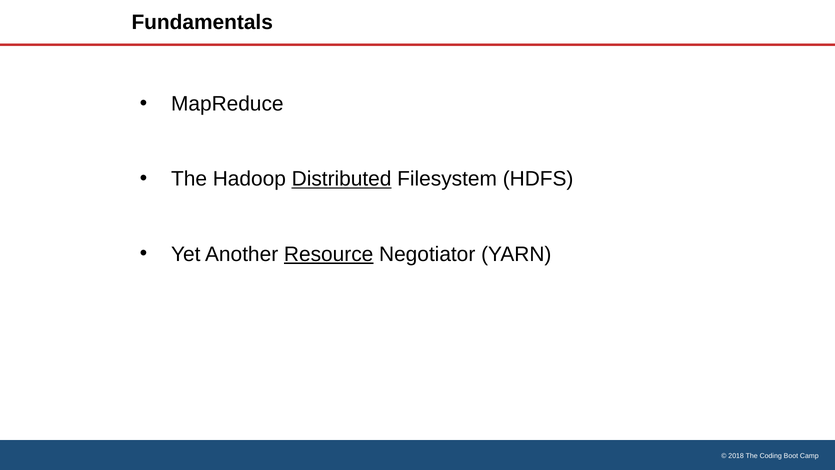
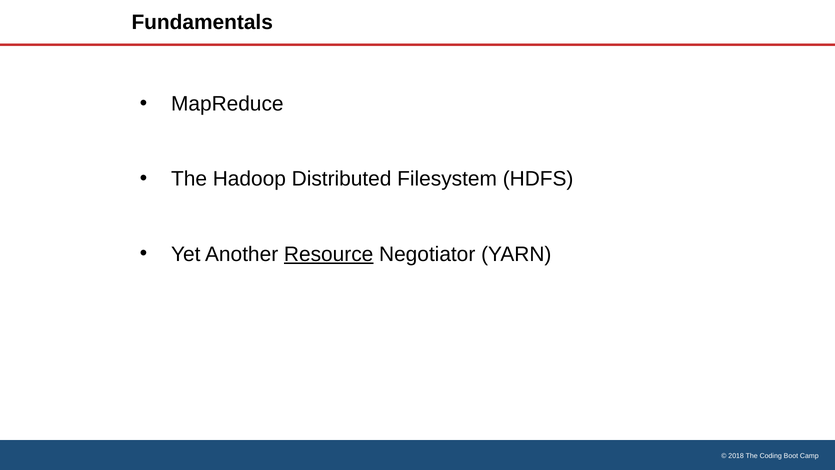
Distributed underline: present -> none
